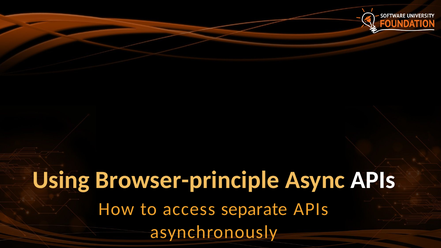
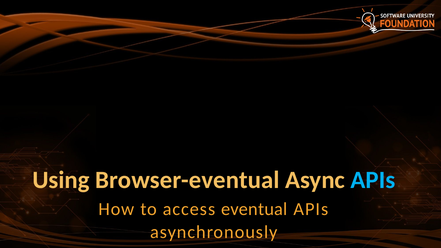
Browser-principle: Browser-principle -> Browser-eventual
APIs at (373, 180) colour: white -> light blue
separate: separate -> eventual
